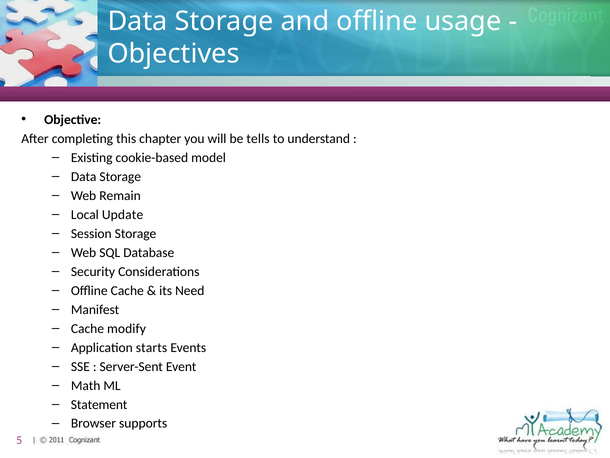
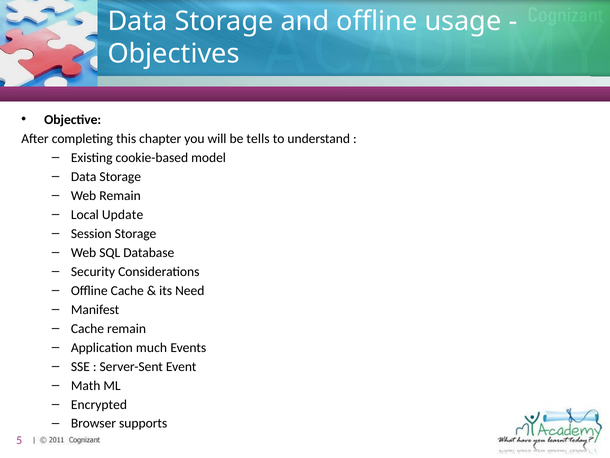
Cache modify: modify -> remain
starts: starts -> much
Statement: Statement -> Encrypted
